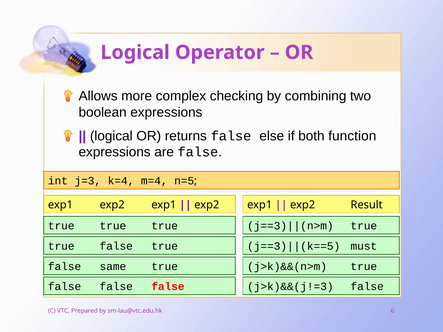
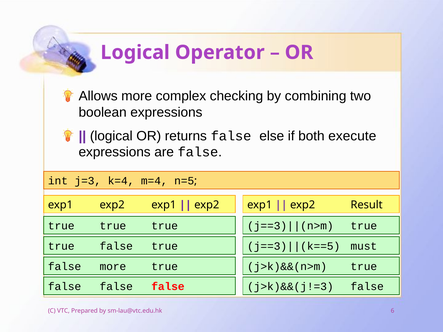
function: function -> execute
false same: same -> more
